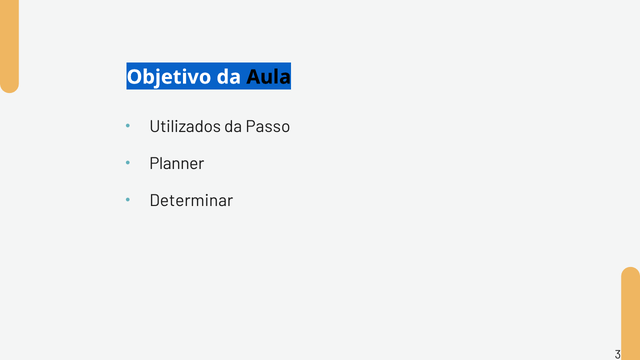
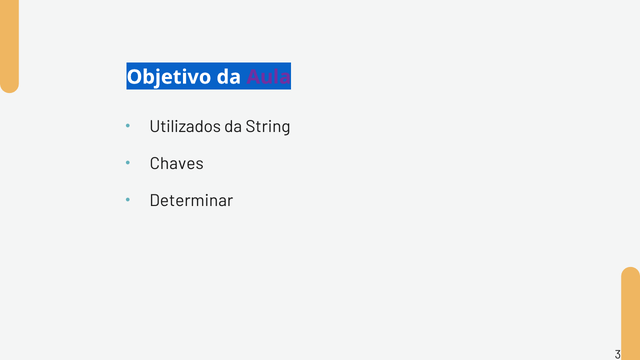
Aula colour: black -> purple
Passo: Passo -> String
Planner: Planner -> Chaves
